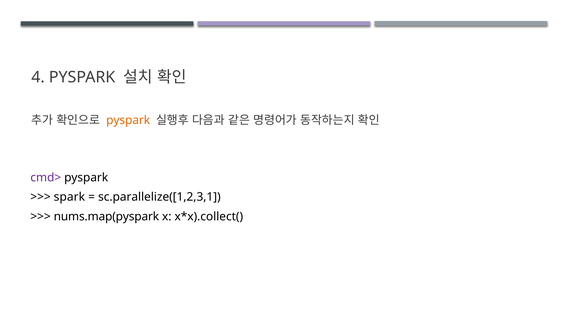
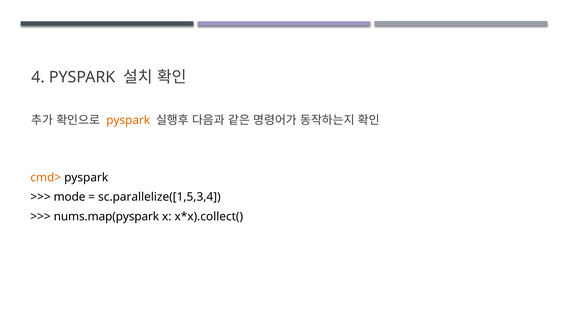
cmd> colour: purple -> orange
spark: spark -> mode
sc.parallelize([1,2,3,1: sc.parallelize([1,2,3,1 -> sc.parallelize([1,5,3,4
